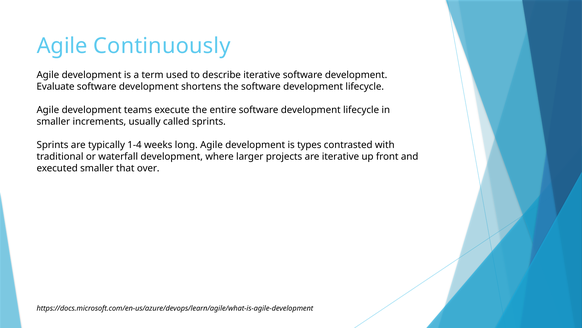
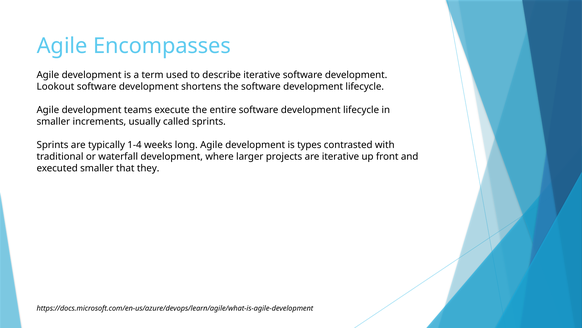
Continuously: Continuously -> Encompasses
Evaluate: Evaluate -> Lookout
over: over -> they
